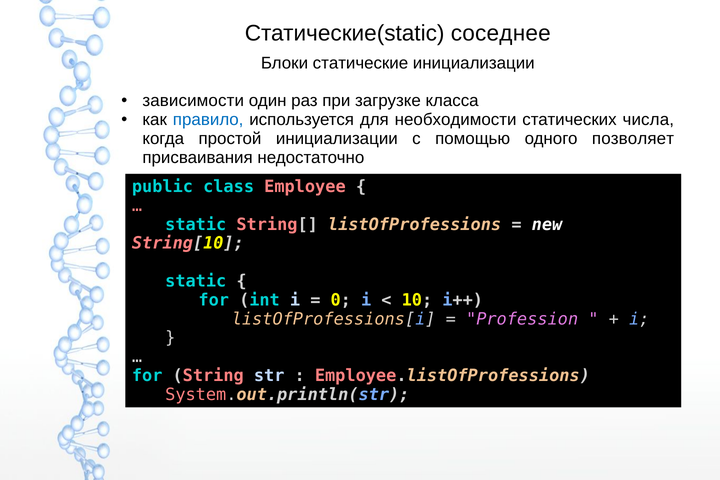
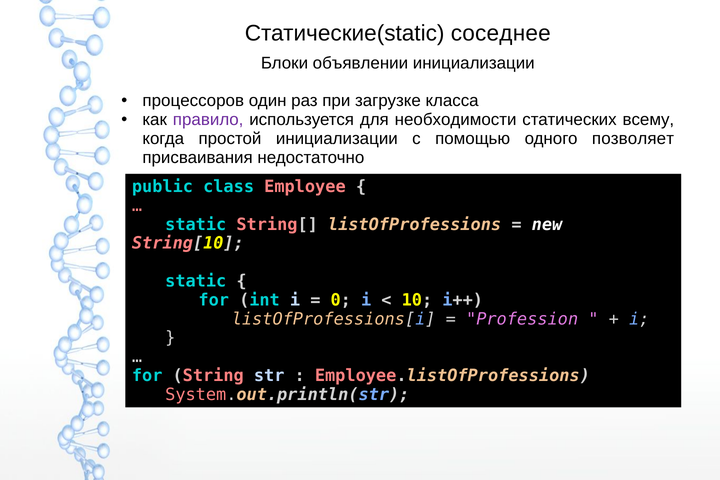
статические: статические -> объявлении
зависимости: зависимости -> процессоров
правило colour: blue -> purple
числа: числа -> всему
